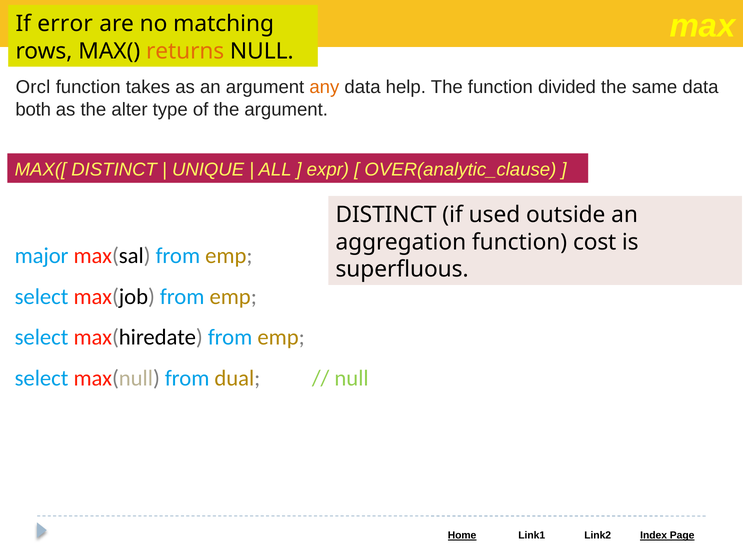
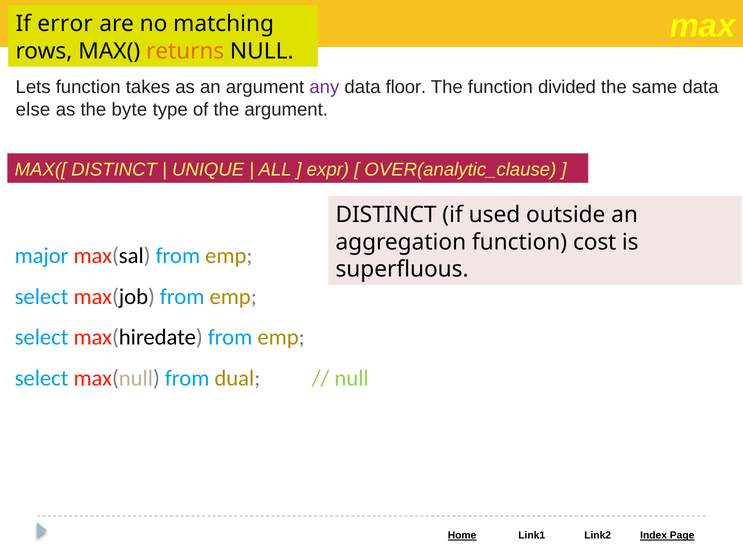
Orcl: Orcl -> Lets
any colour: orange -> purple
help: help -> floor
both: both -> else
alter: alter -> byte
